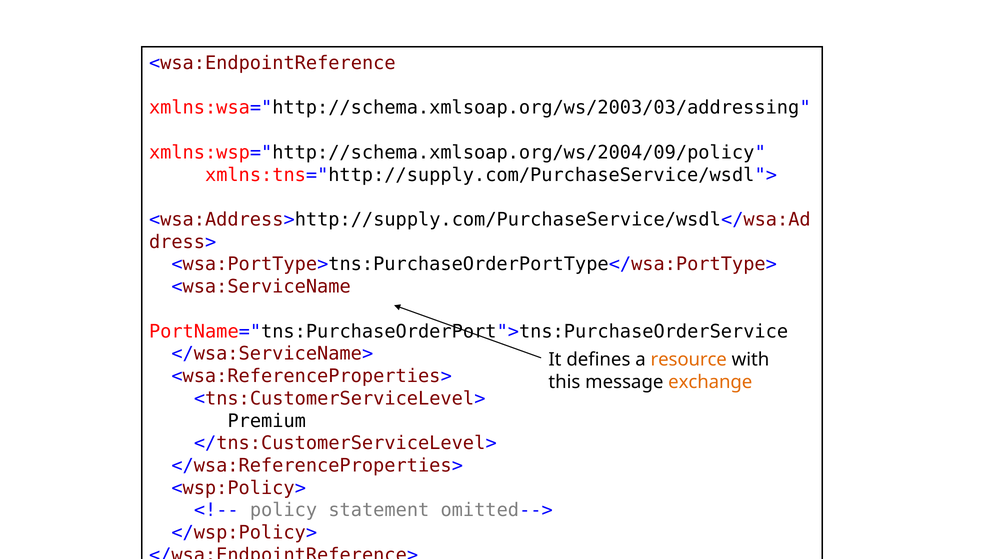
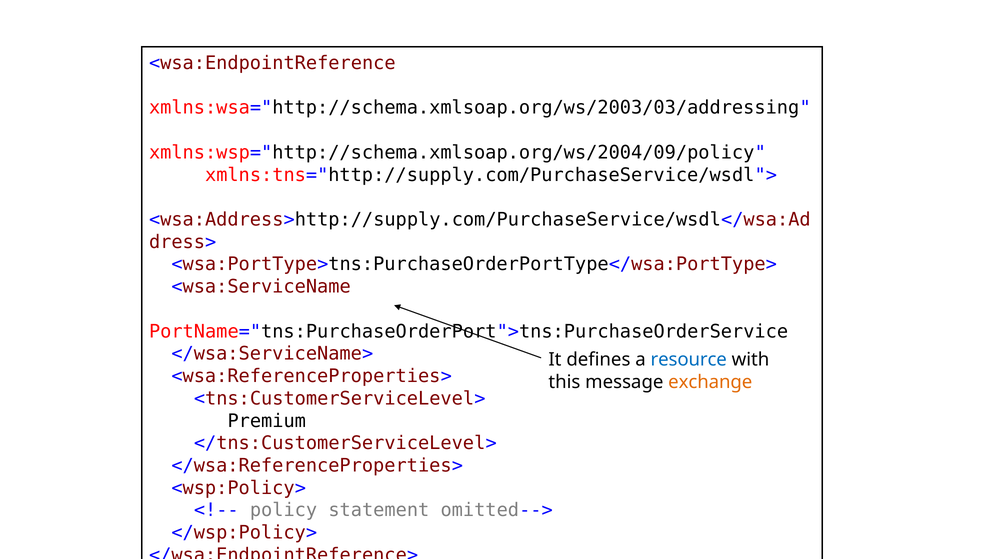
resource colour: orange -> blue
